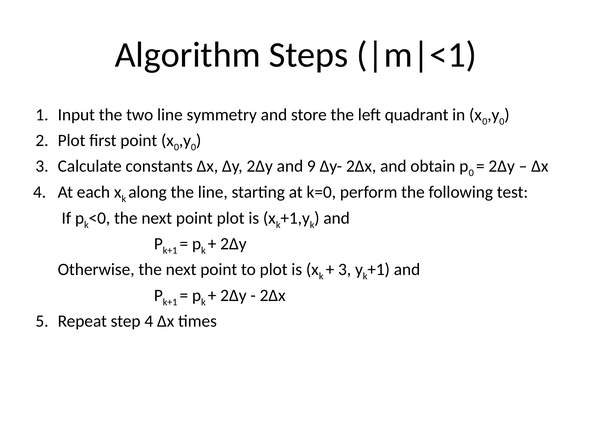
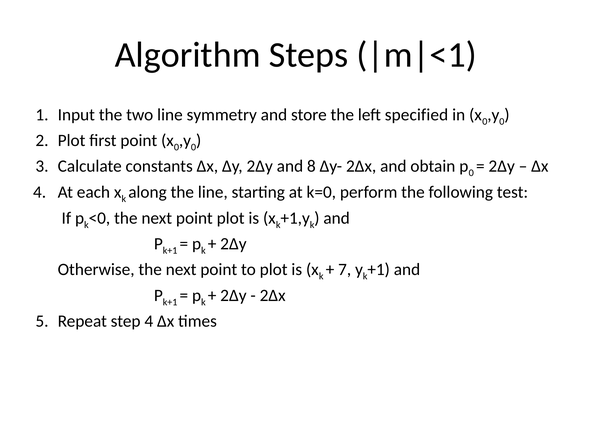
quadrant: quadrant -> specified
9: 9 -> 8
3 at (345, 270): 3 -> 7
